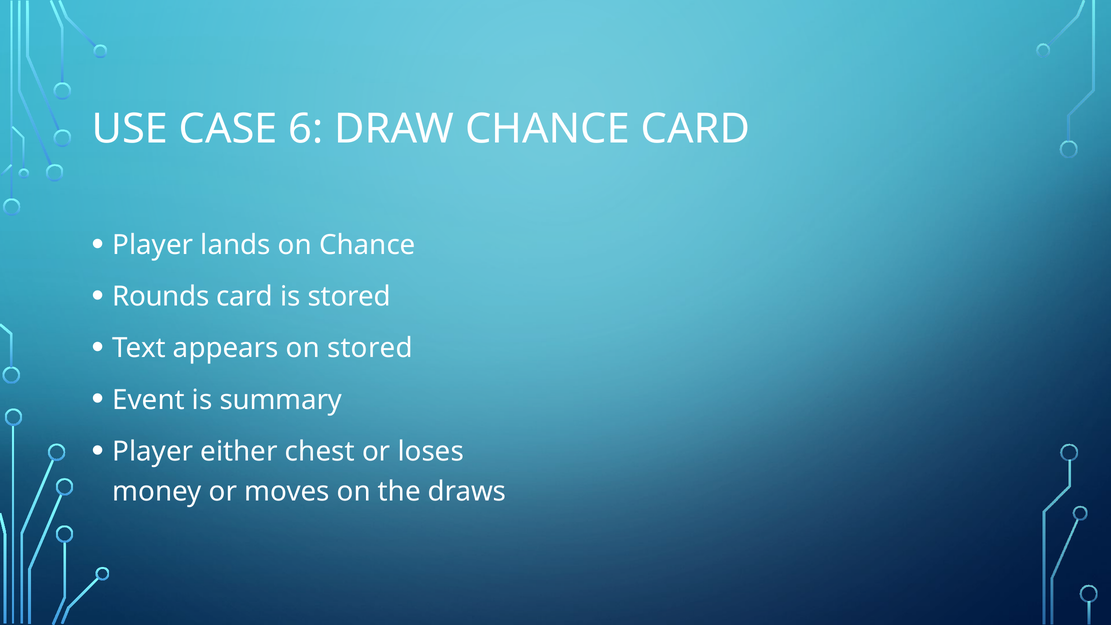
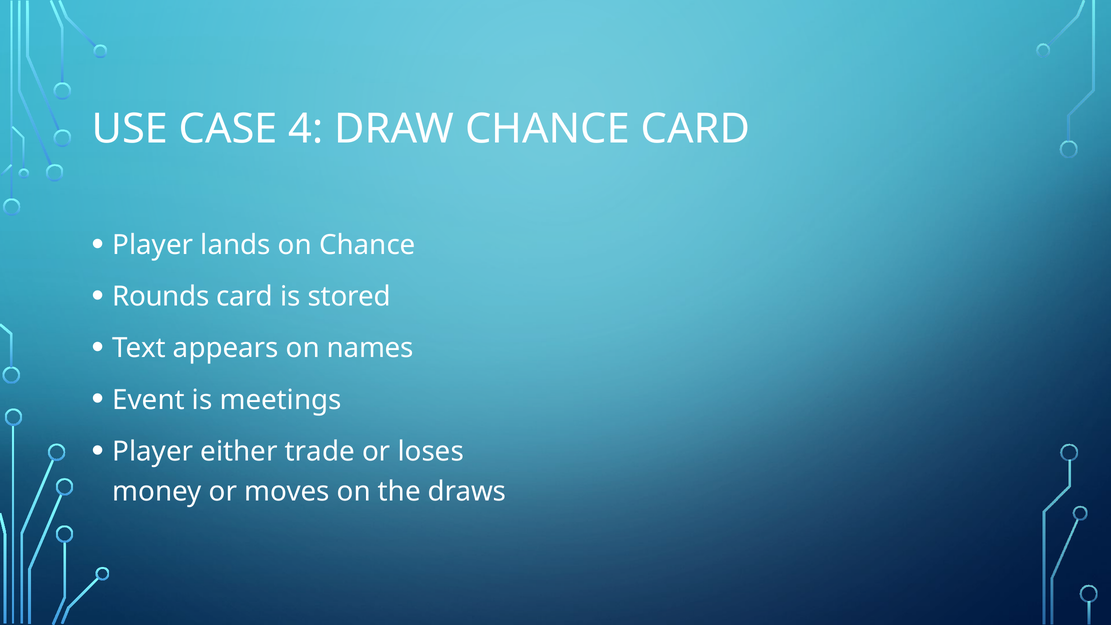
6: 6 -> 4
on stored: stored -> names
summary: summary -> meetings
chest: chest -> trade
